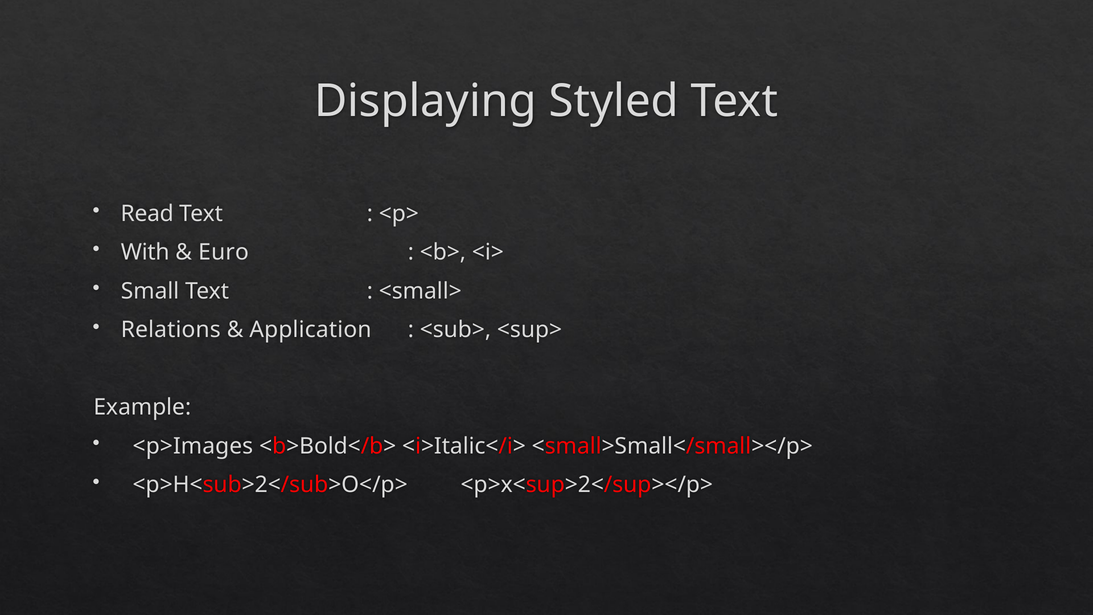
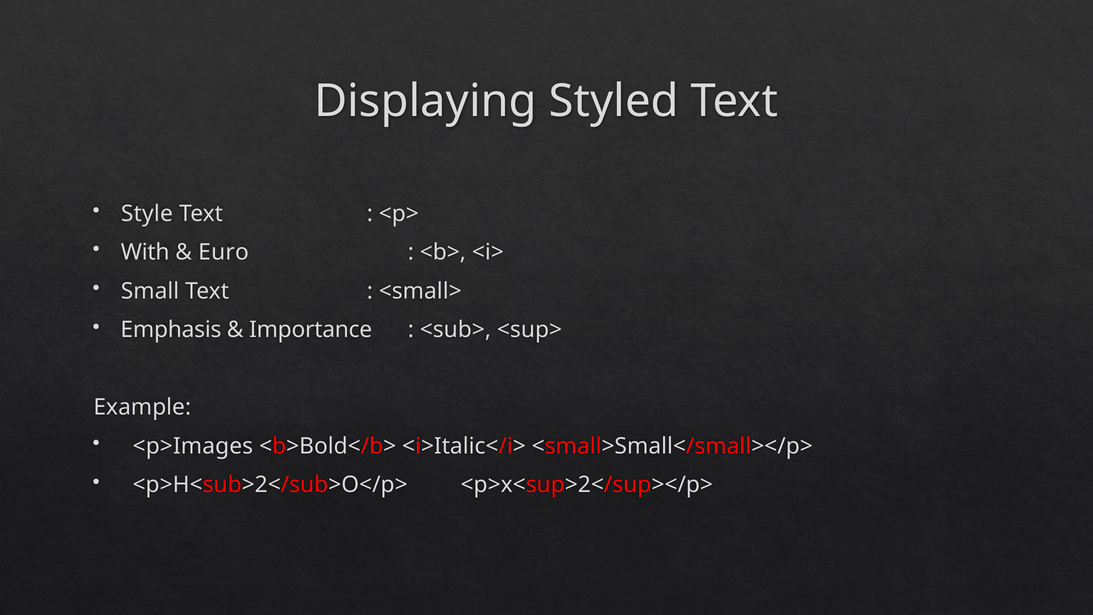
Read: Read -> Style
Relations: Relations -> Emphasis
Application: Application -> Importance
